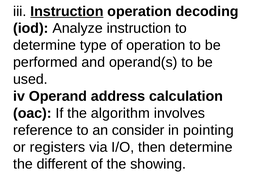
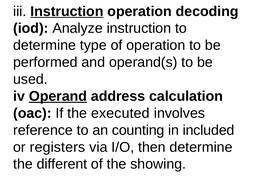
Operand underline: none -> present
algorithm: algorithm -> executed
consider: consider -> counting
pointing: pointing -> included
